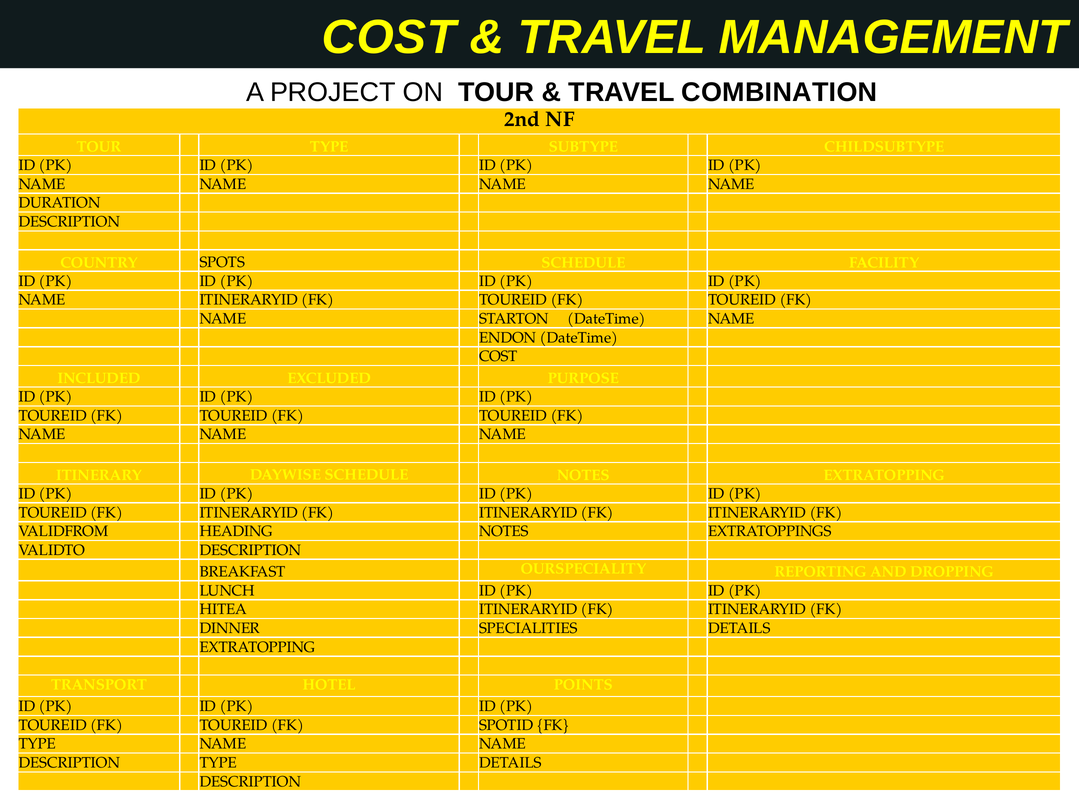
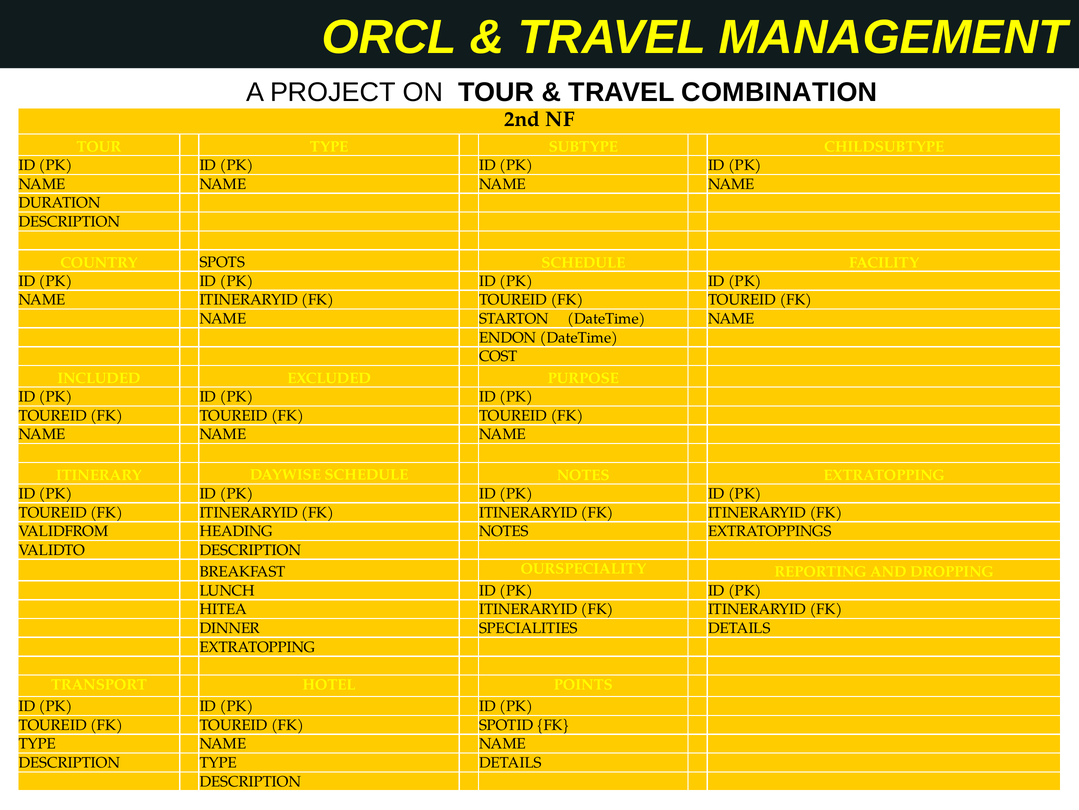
COST at (389, 37): COST -> ORCL
